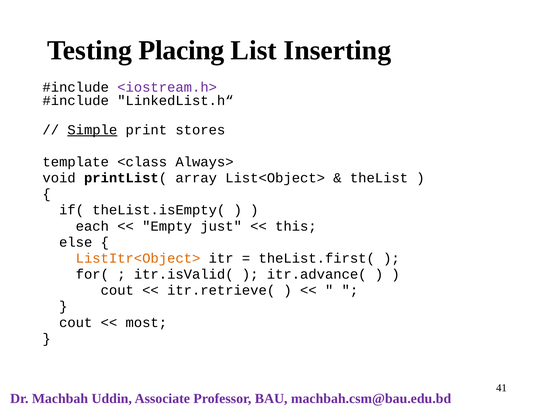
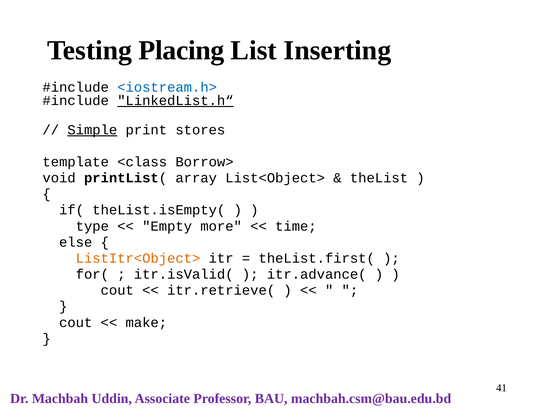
<iostream.h> colour: purple -> blue
LinkedList.h“ underline: none -> present
Always>: Always> -> Borrow>
each: each -> type
just: just -> more
this: this -> time
most: most -> make
